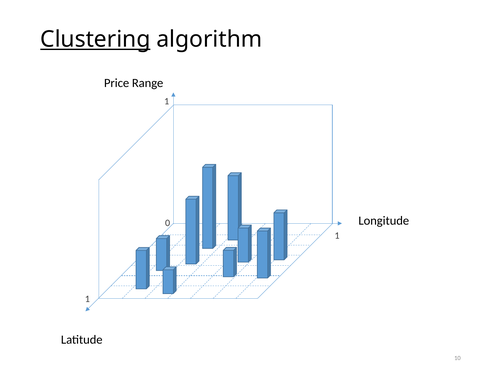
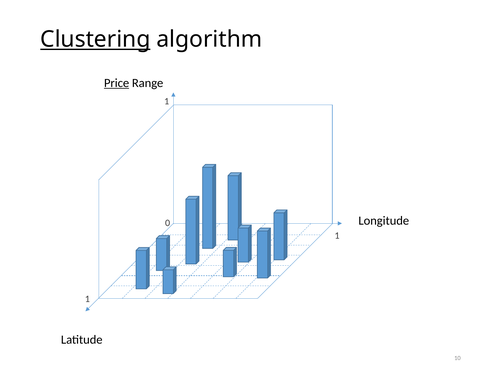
Price underline: none -> present
